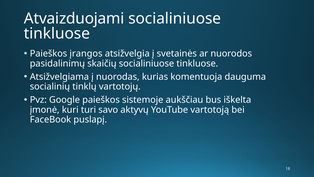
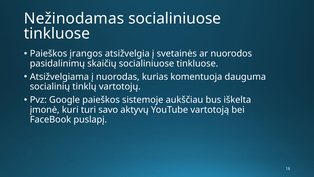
Atvaizduojami: Atvaizduojami -> Nežinodamas
